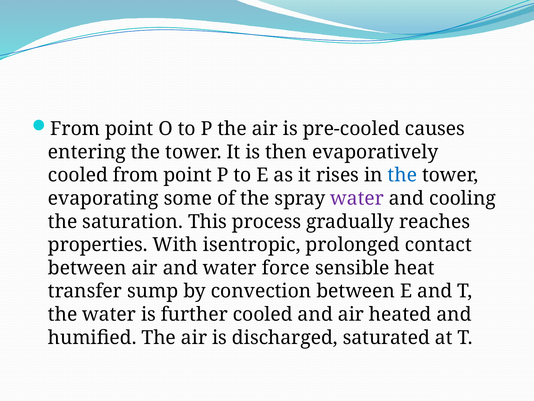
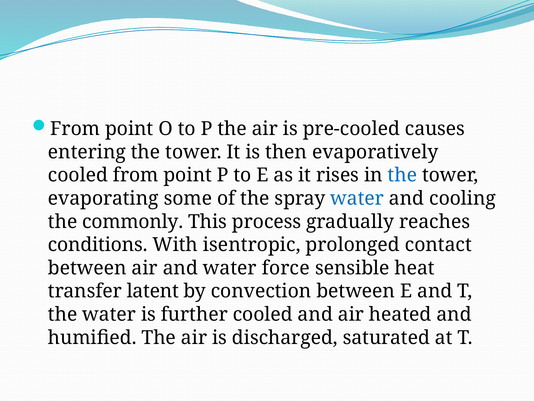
water at (357, 198) colour: purple -> blue
saturation: saturation -> commonly
properties: properties -> conditions
sump: sump -> latent
